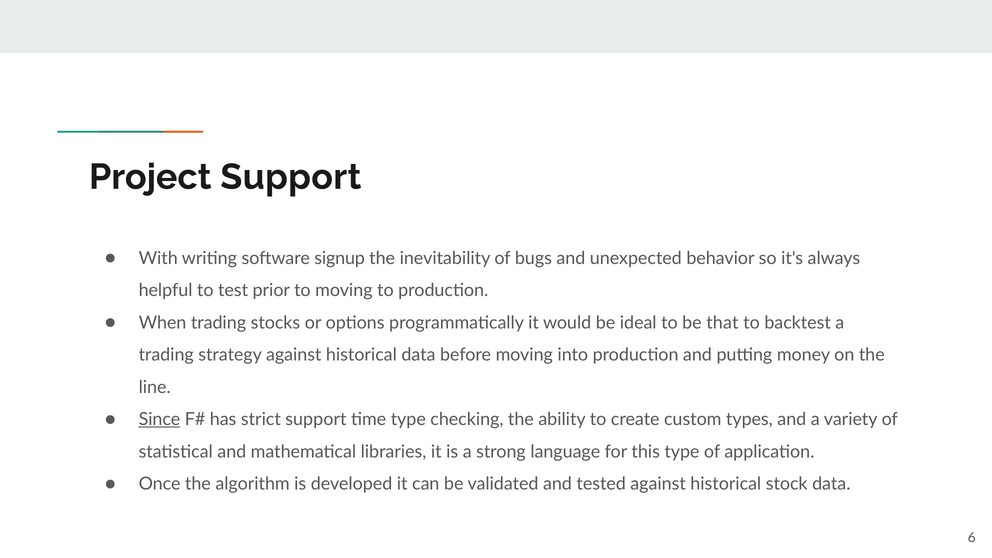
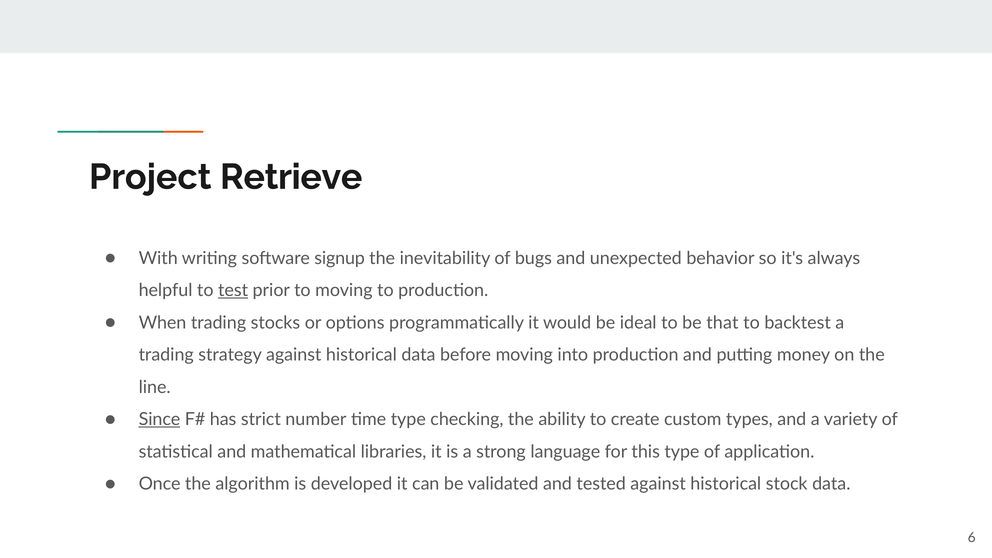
Project Support: Support -> Retrieve
test underline: none -> present
strict support: support -> number
